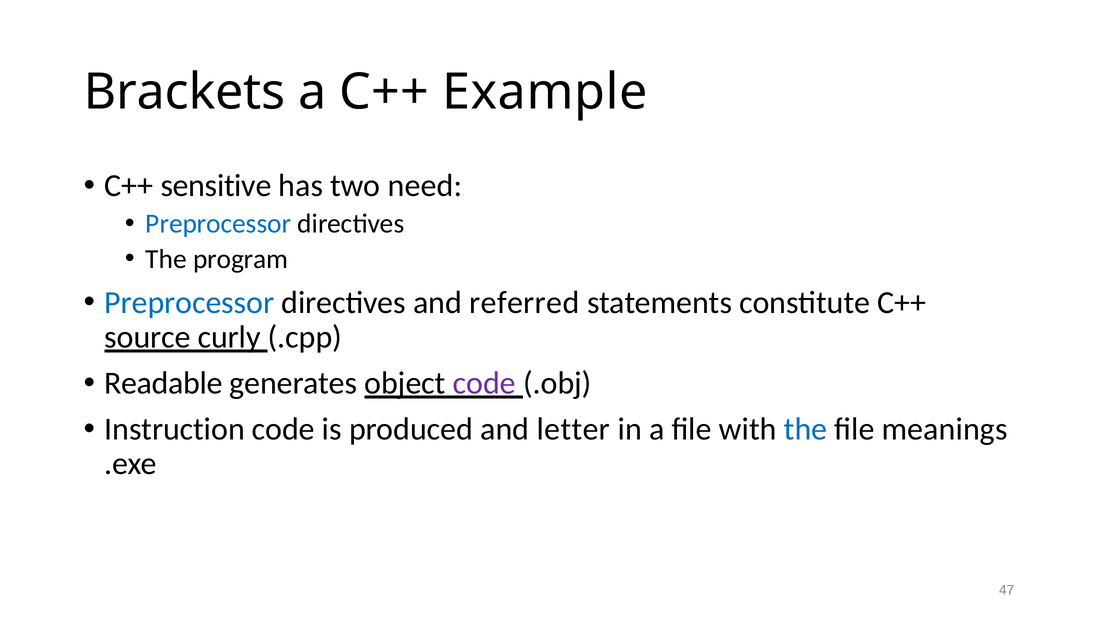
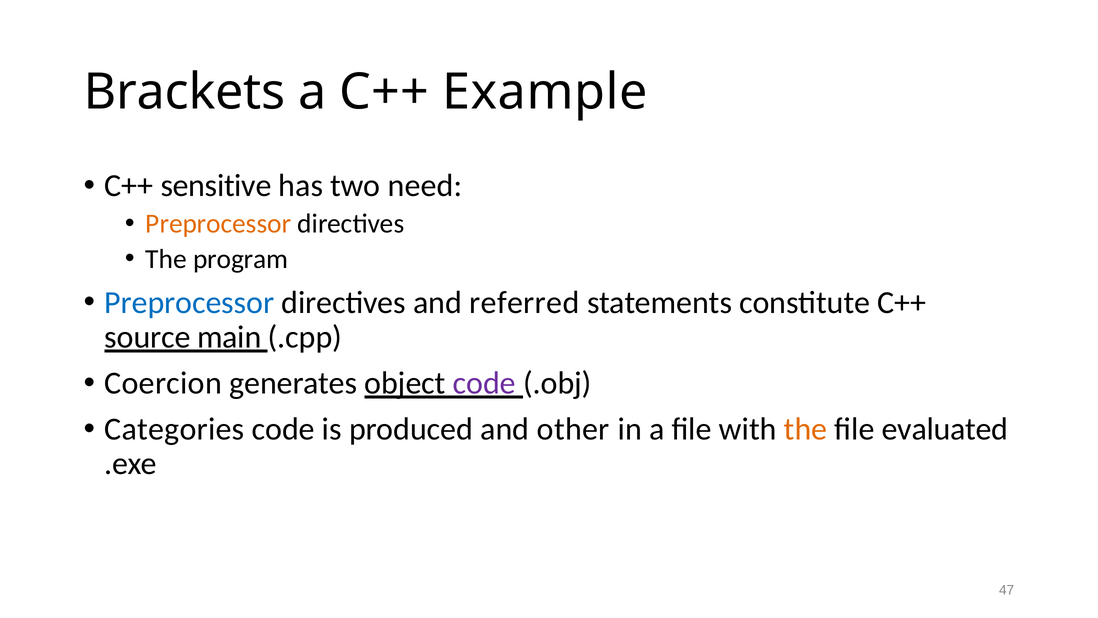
Preprocessor at (218, 223) colour: blue -> orange
curly: curly -> main
Readable: Readable -> Coercion
Instruction: Instruction -> Categories
letter: letter -> other
the at (806, 429) colour: blue -> orange
meanings: meanings -> evaluated
